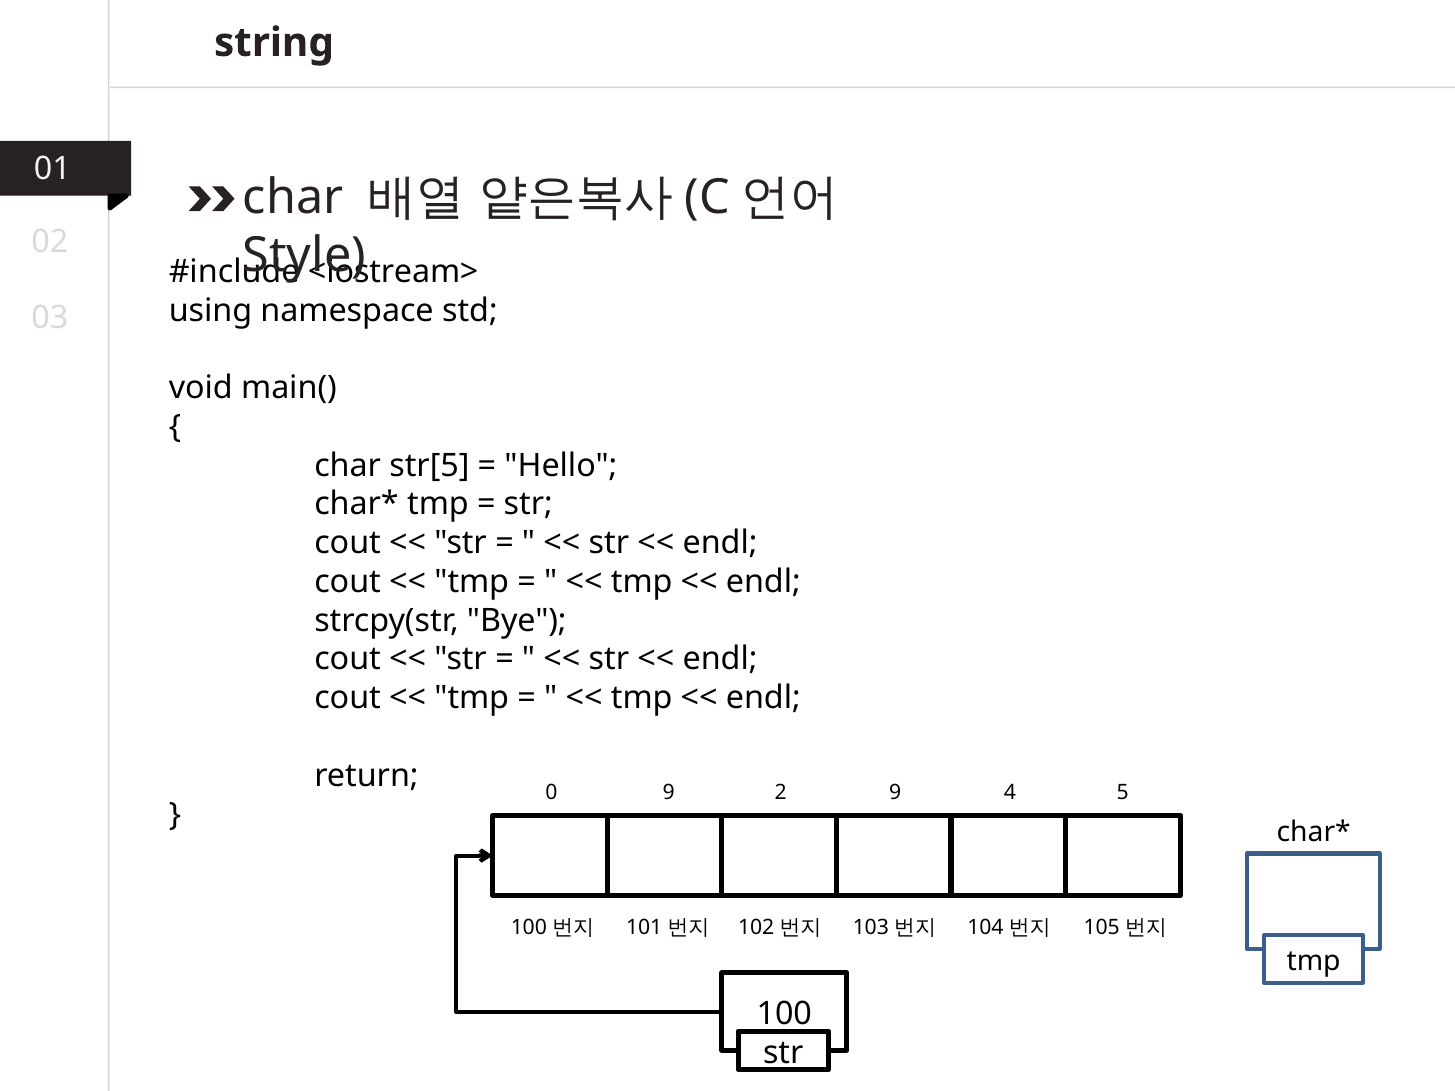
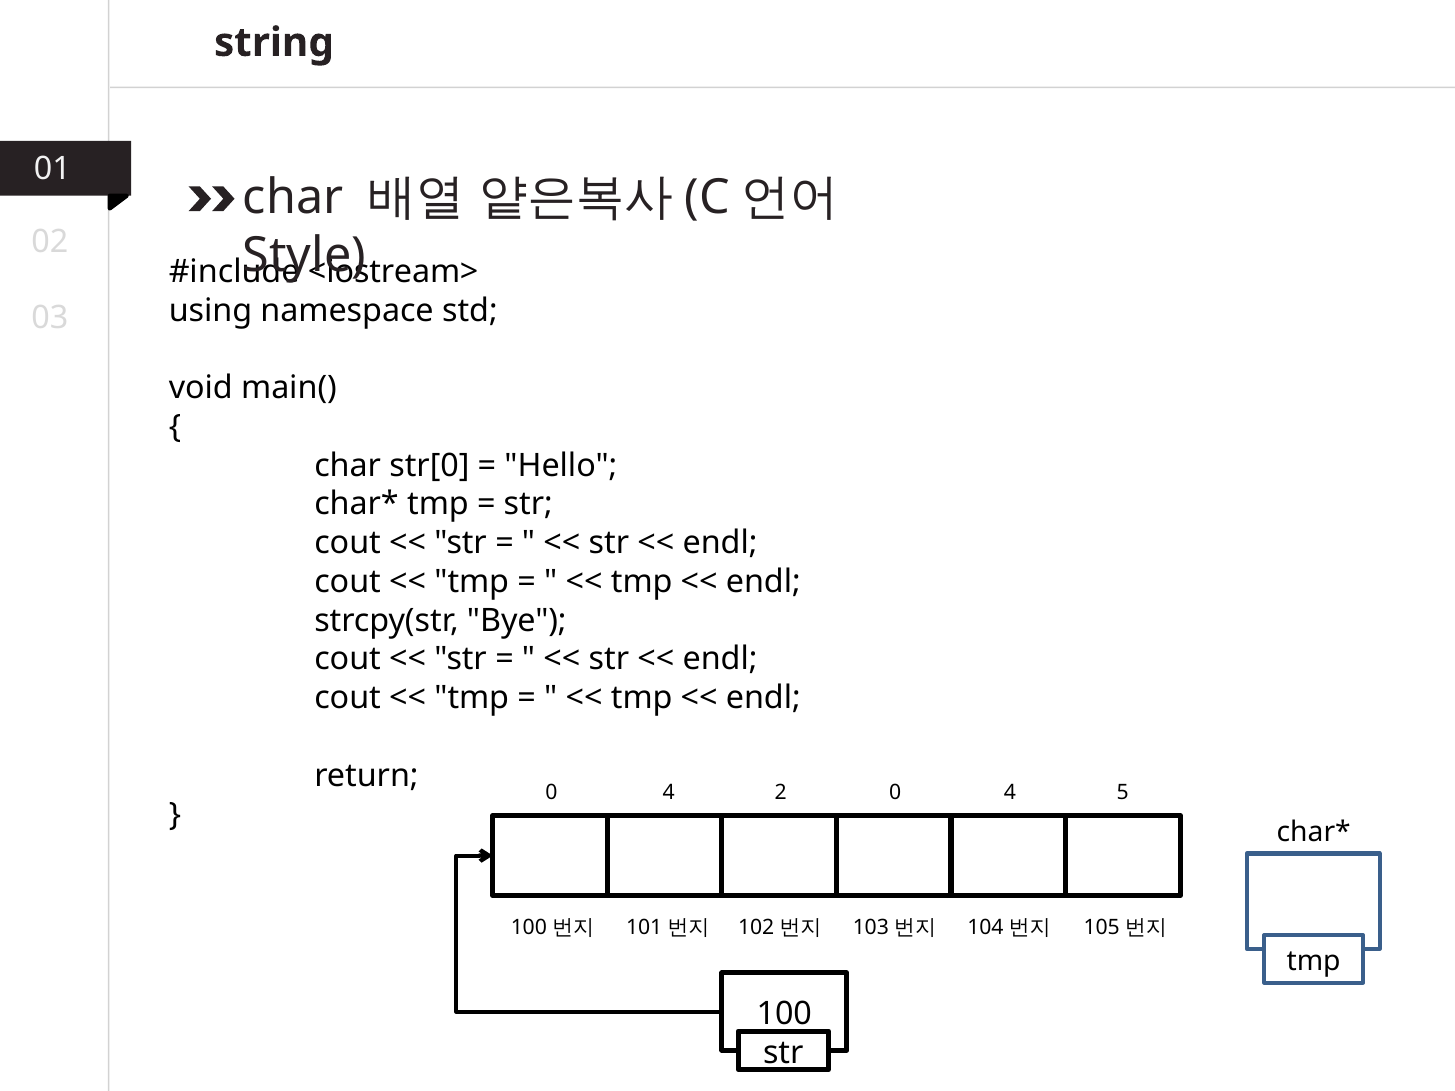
str[5: str[5 -> str[0
9 at (669, 792): 9 -> 4
2 9: 9 -> 0
